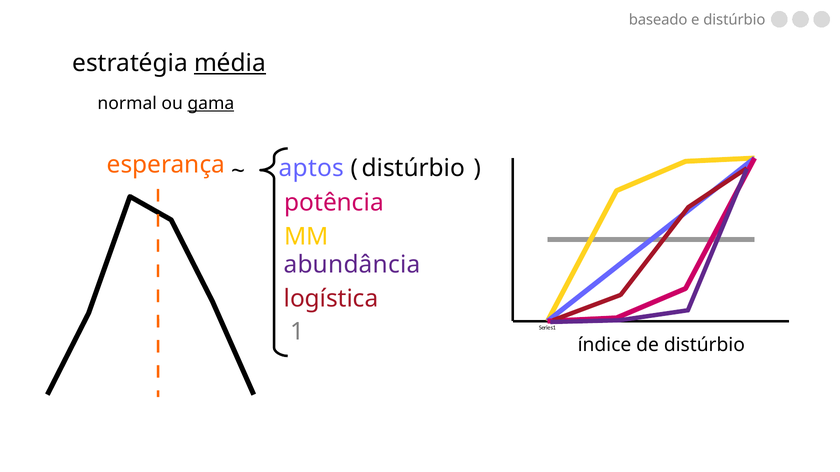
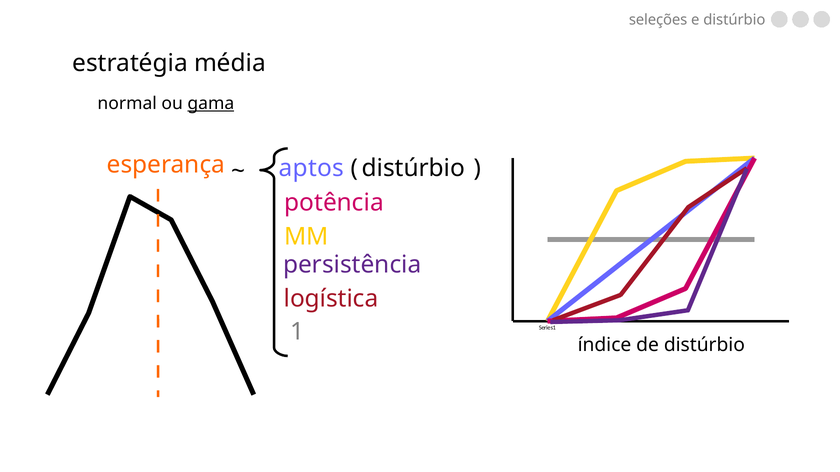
baseado: baseado -> seleções
média underline: present -> none
abundância: abundância -> persistência
